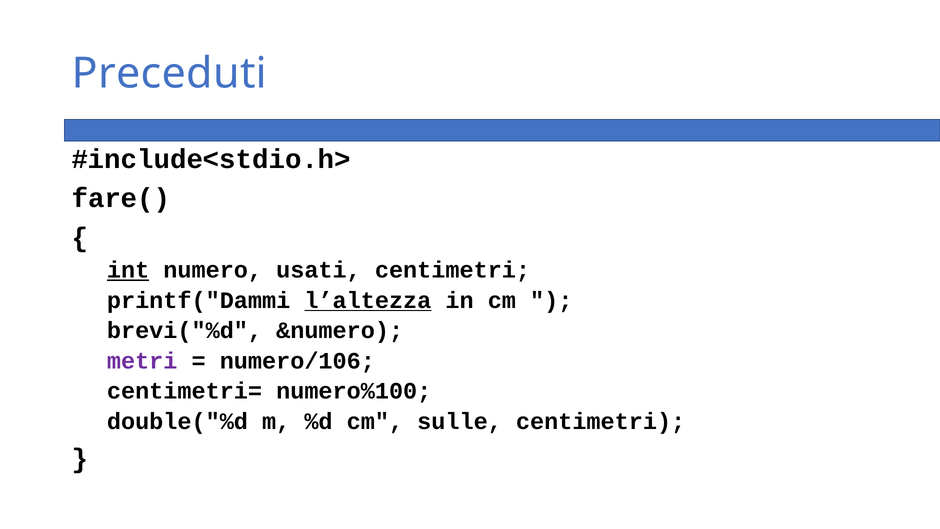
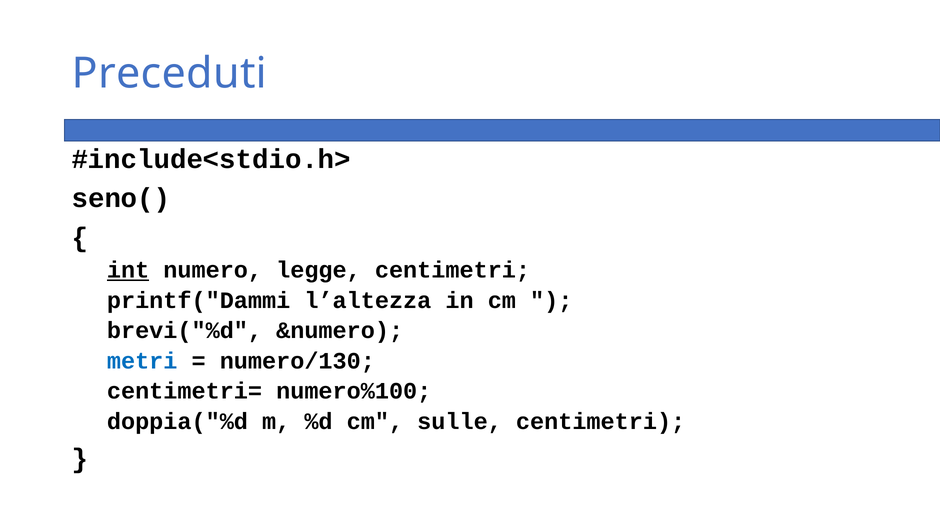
fare(: fare( -> seno(
usati: usati -> legge
l’altezza underline: present -> none
metri colour: purple -> blue
numero/106: numero/106 -> numero/130
double("%d: double("%d -> doppia("%d
